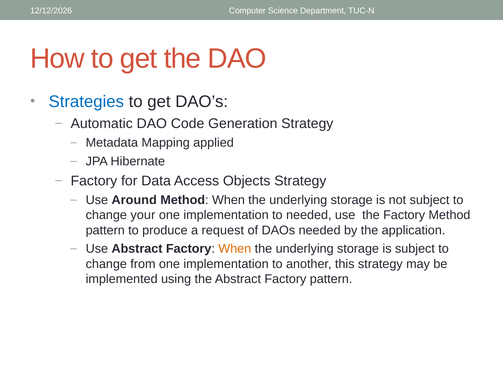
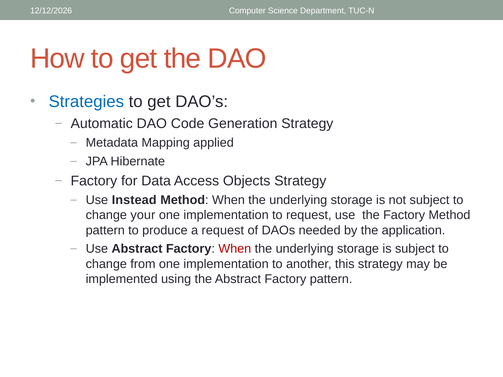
Around: Around -> Instead
to needed: needed -> request
When at (235, 249) colour: orange -> red
